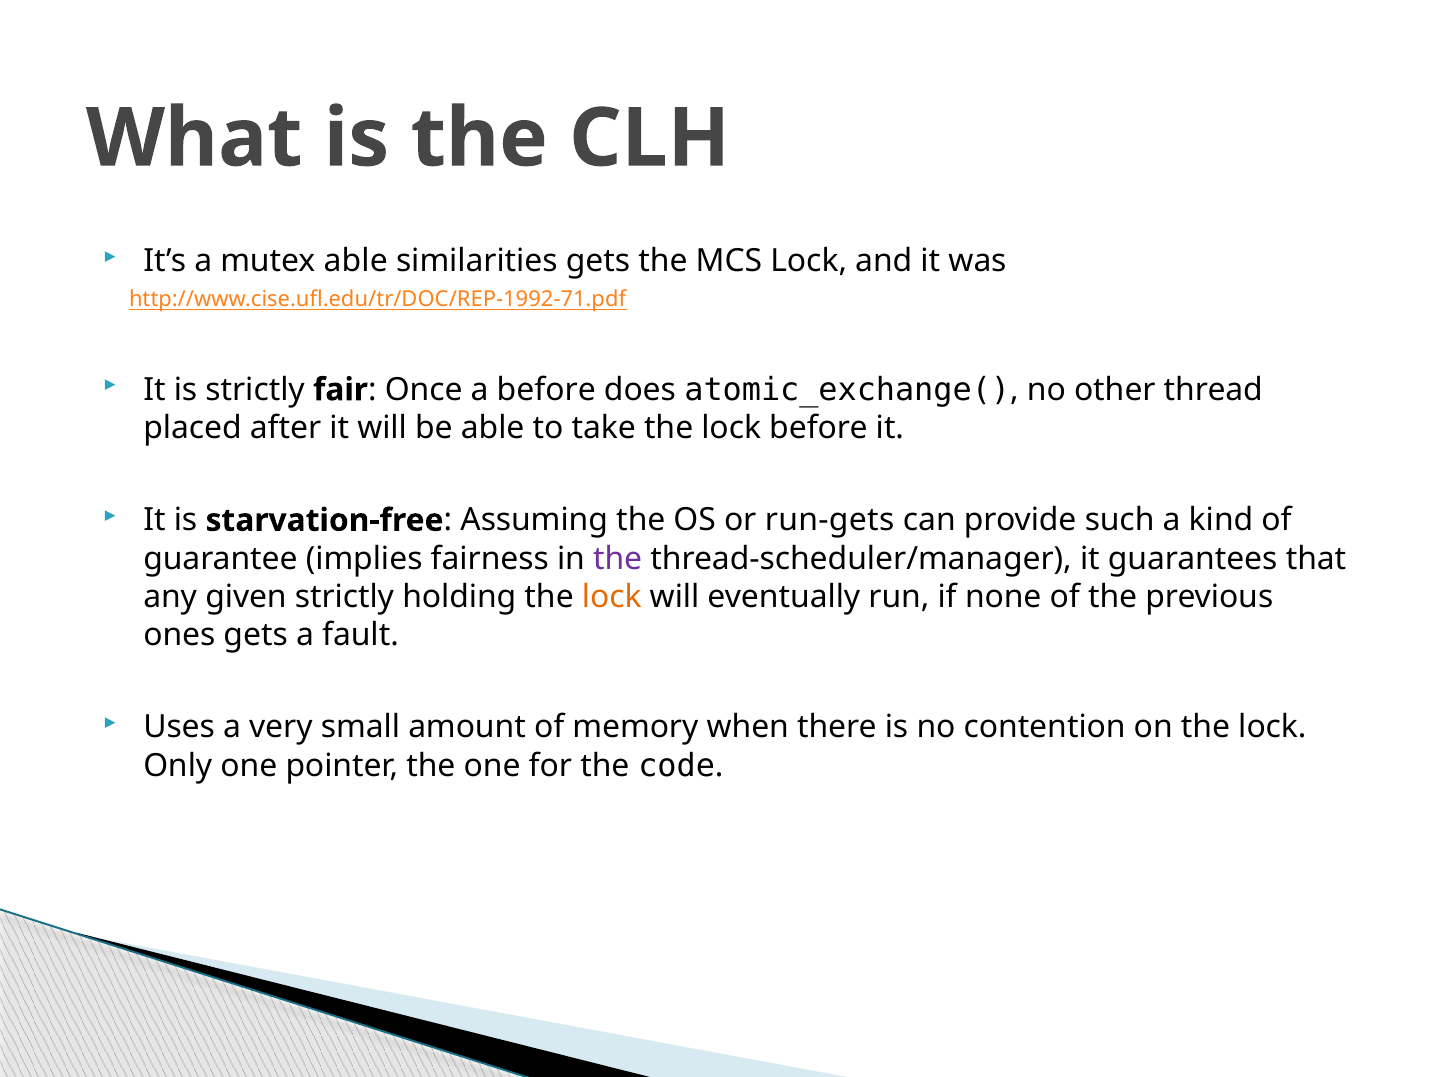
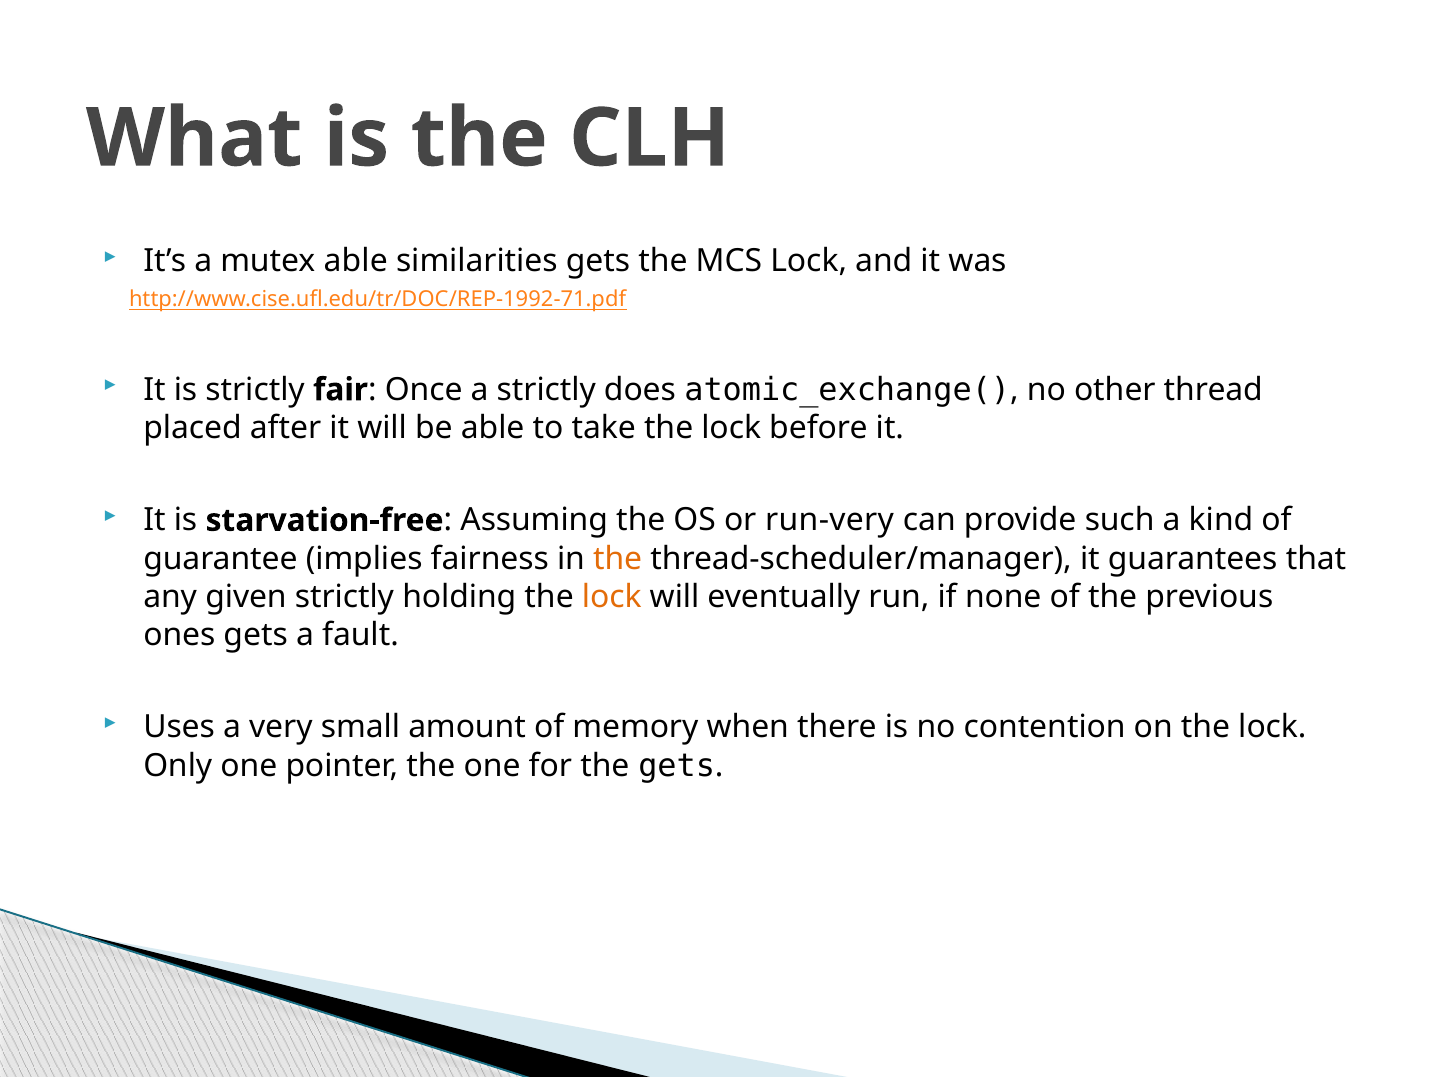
a before: before -> strictly
run-gets: run-gets -> run-very
the at (618, 559) colour: purple -> orange
the code: code -> gets
